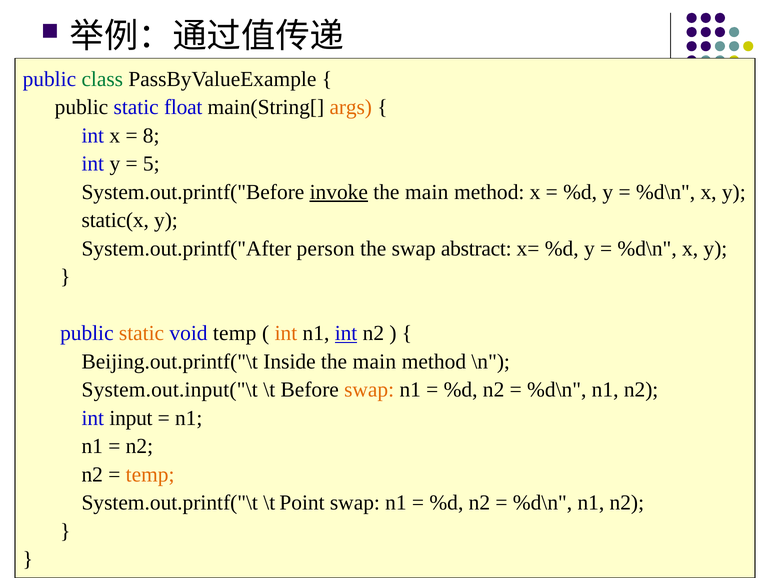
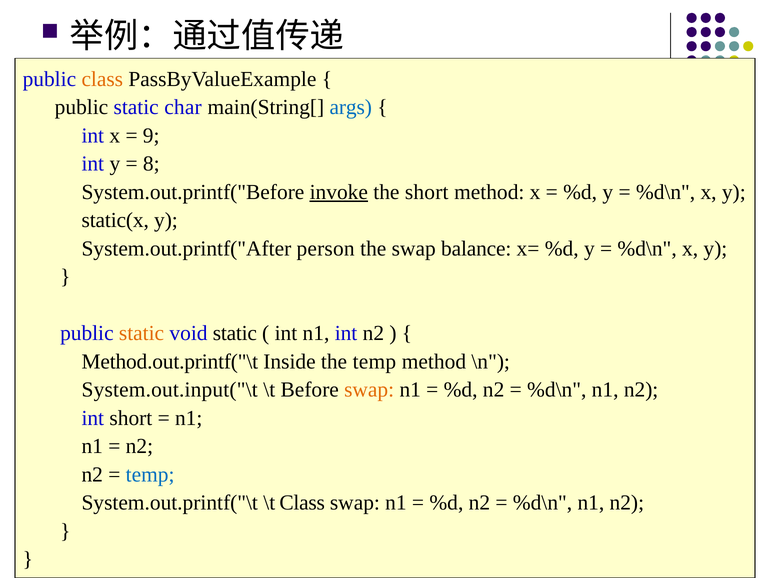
class at (102, 79) colour: green -> orange
float: float -> char
args colour: orange -> blue
8: 8 -> 9
5: 5 -> 8
main at (427, 192): main -> short
abstract: abstract -> balance
void temp: temp -> static
int at (286, 333) colour: orange -> black
int at (346, 333) underline: present -> none
Beijing.out.printf("\t: Beijing.out.printf("\t -> Method.out.printf("\t
Inside the main: main -> temp
int input: input -> short
temp at (150, 474) colour: orange -> blue
\t Point: Point -> Class
